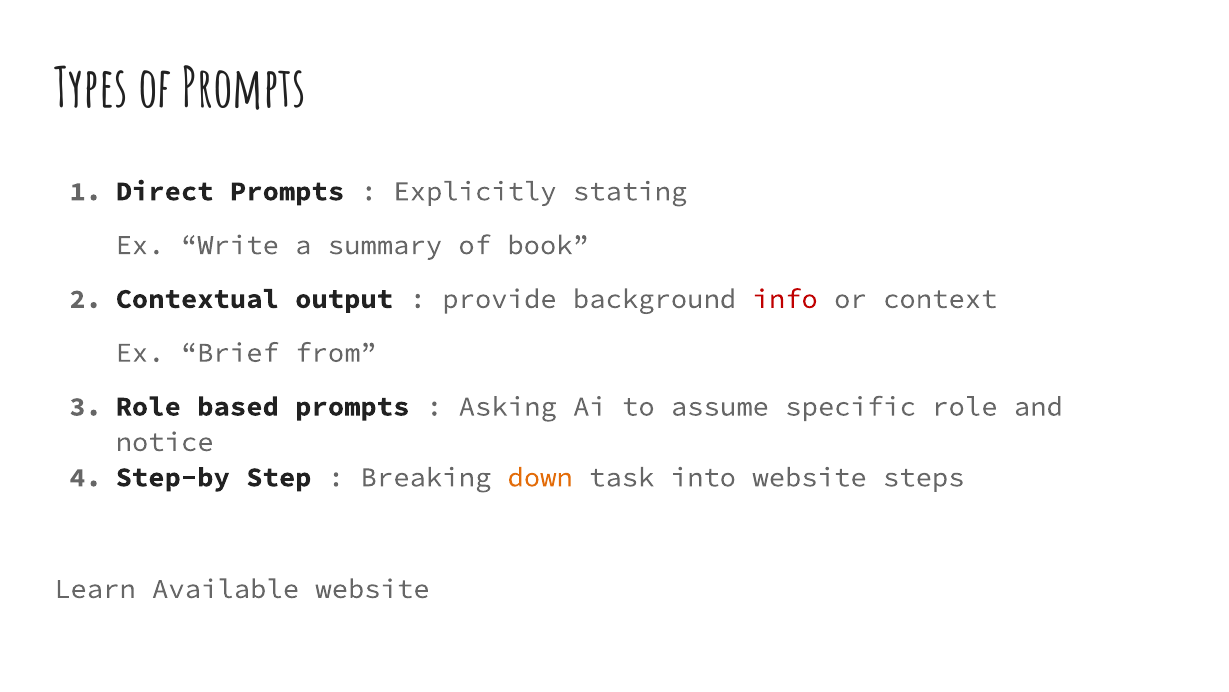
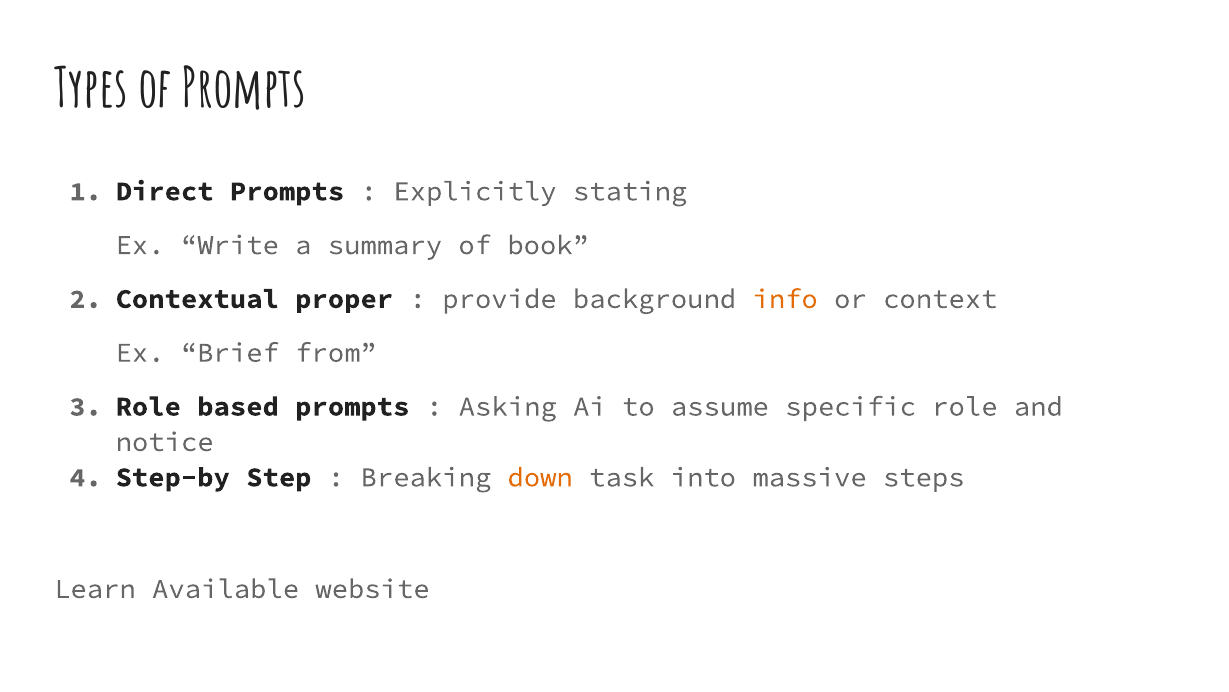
output: output -> proper
info colour: red -> orange
into website: website -> massive
